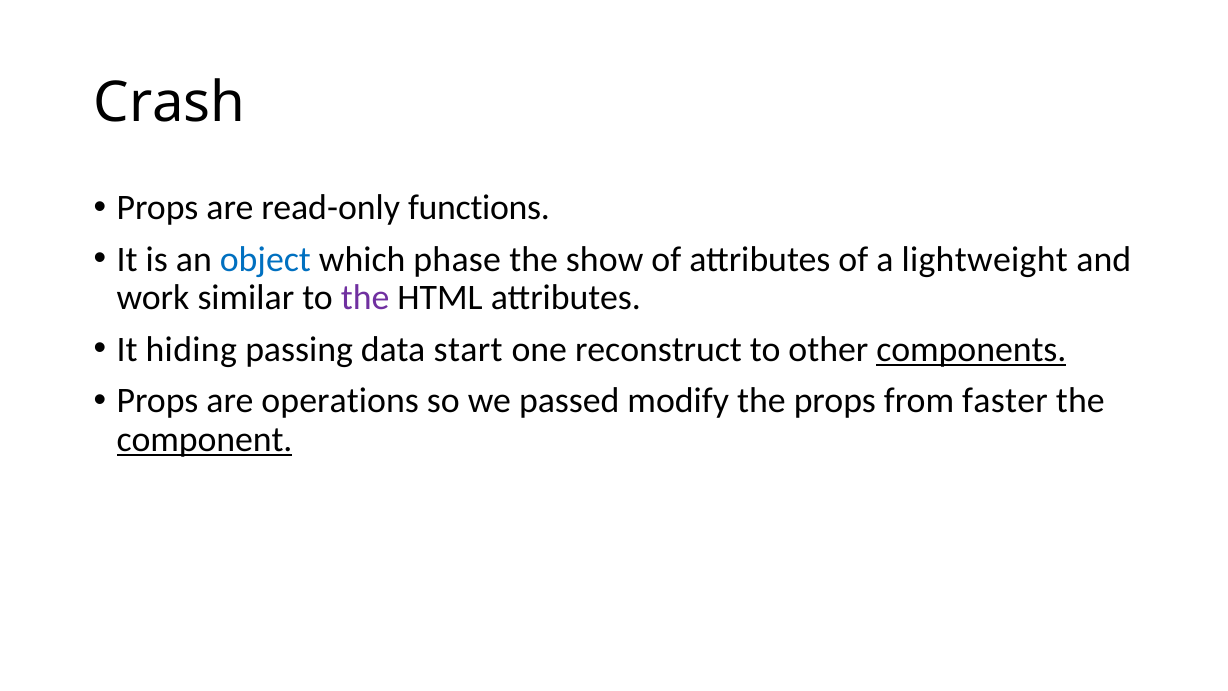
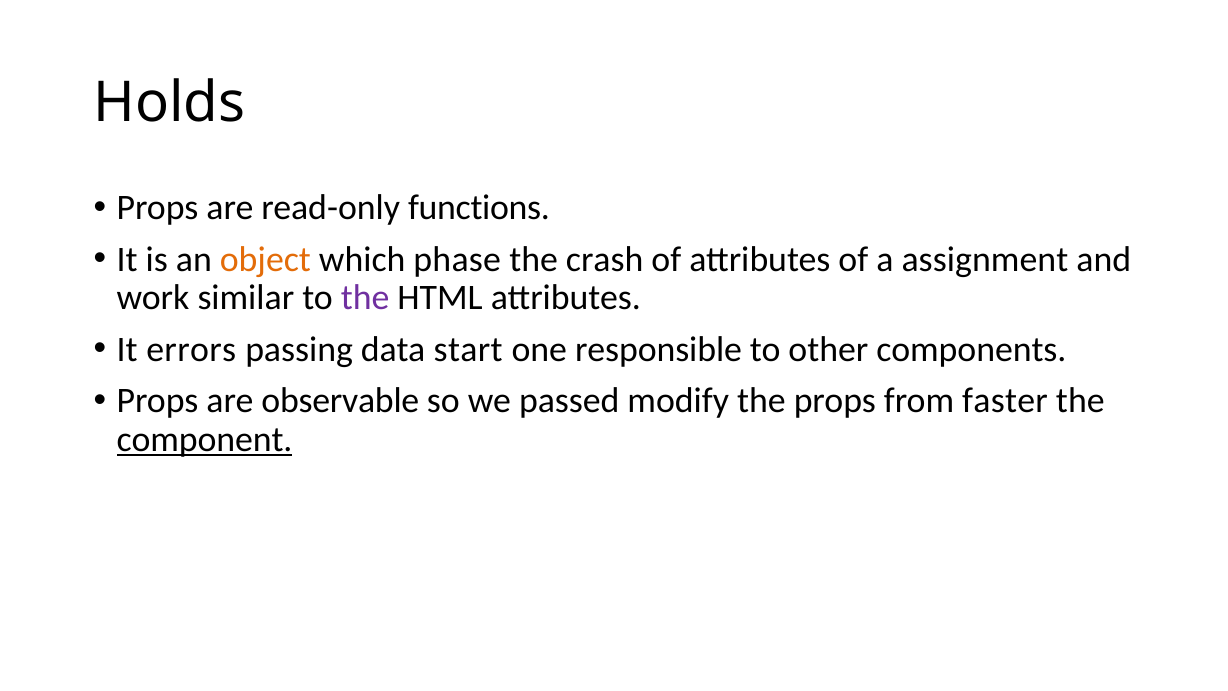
Crash: Crash -> Holds
object colour: blue -> orange
show: show -> crash
lightweight: lightweight -> assignment
hiding: hiding -> errors
reconstruct: reconstruct -> responsible
components underline: present -> none
operations: operations -> observable
